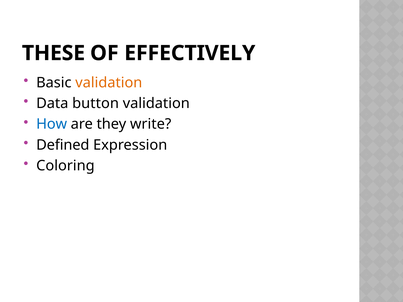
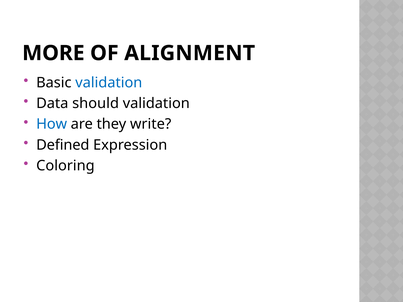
THESE: THESE -> MORE
EFFECTIVELY: EFFECTIVELY -> ALIGNMENT
validation at (109, 83) colour: orange -> blue
button: button -> should
